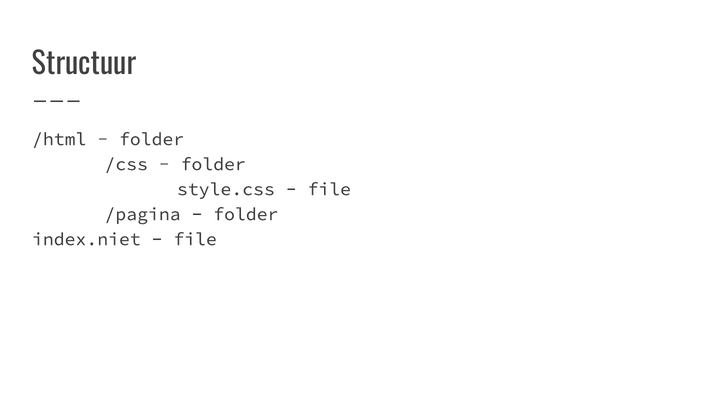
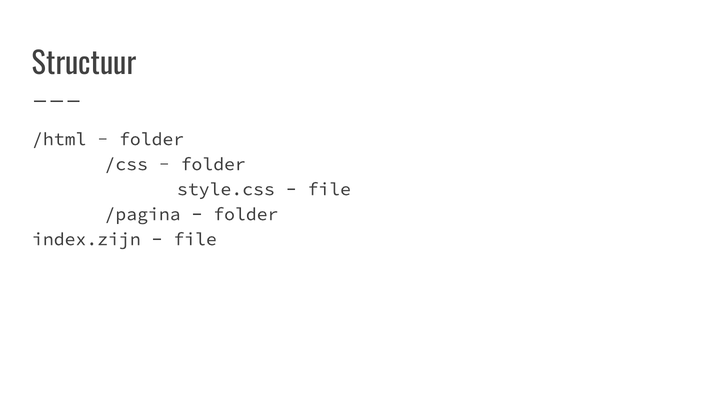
index.niet: index.niet -> index.zijn
